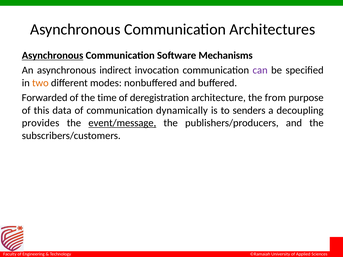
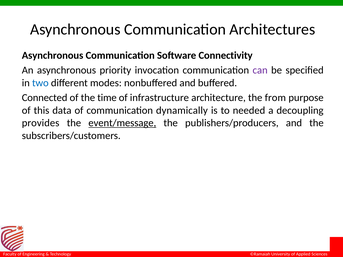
Asynchronous at (53, 56) underline: present -> none
Mechanisms: Mechanisms -> Connectivity
indirect: indirect -> priority
two colour: orange -> blue
Forwarded: Forwarded -> Connected
deregistration: deregistration -> infrastructure
senders: senders -> needed
